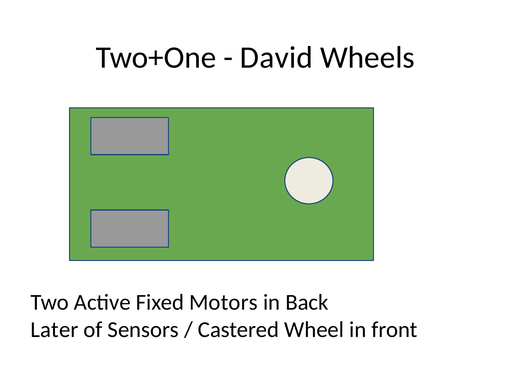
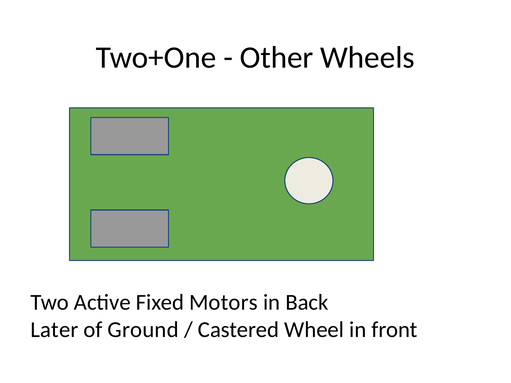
David: David -> Other
Sensors: Sensors -> Ground
